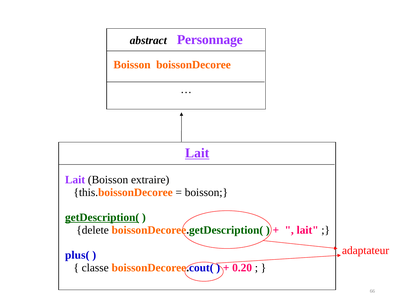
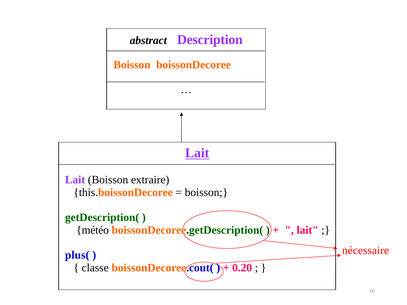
Personnage: Personnage -> Description
getDescription( underline: present -> none
delete: delete -> météo
adaptateur: adaptateur -> nécessaire
